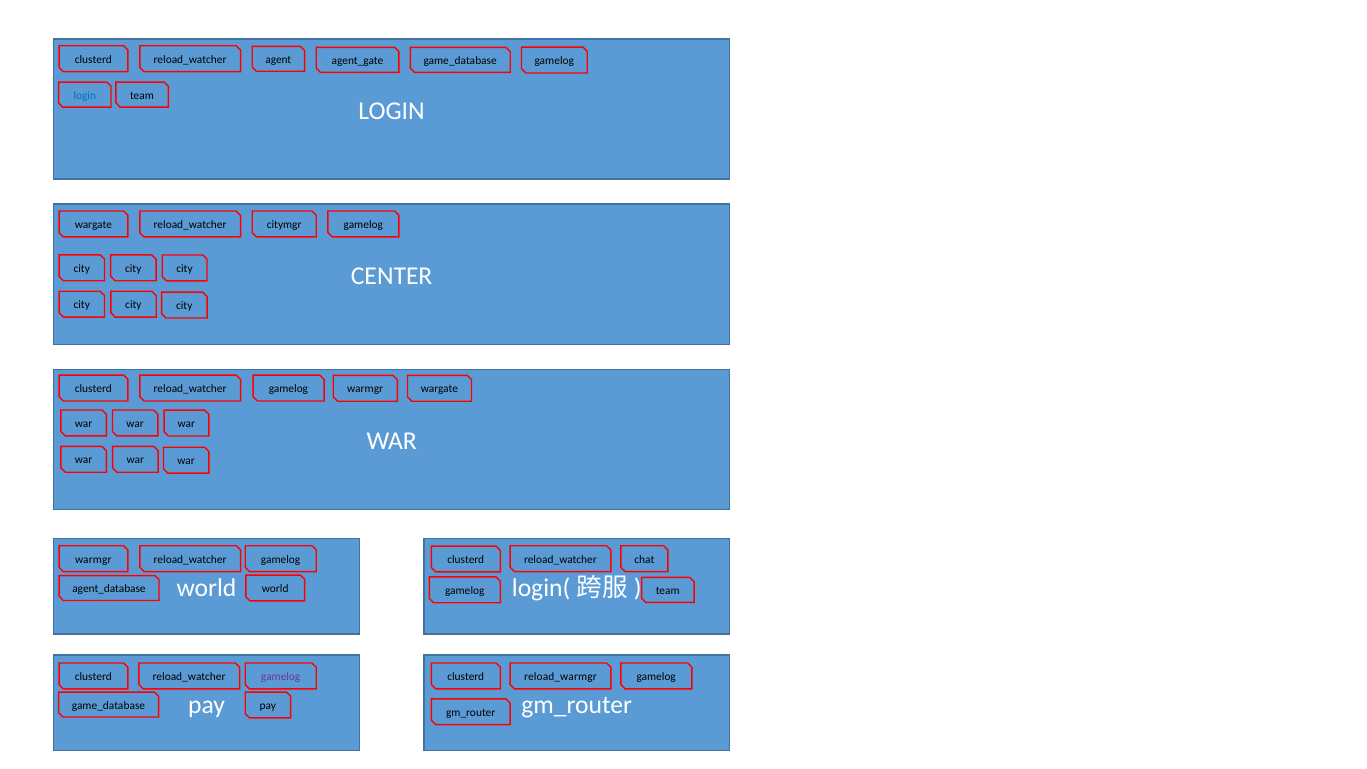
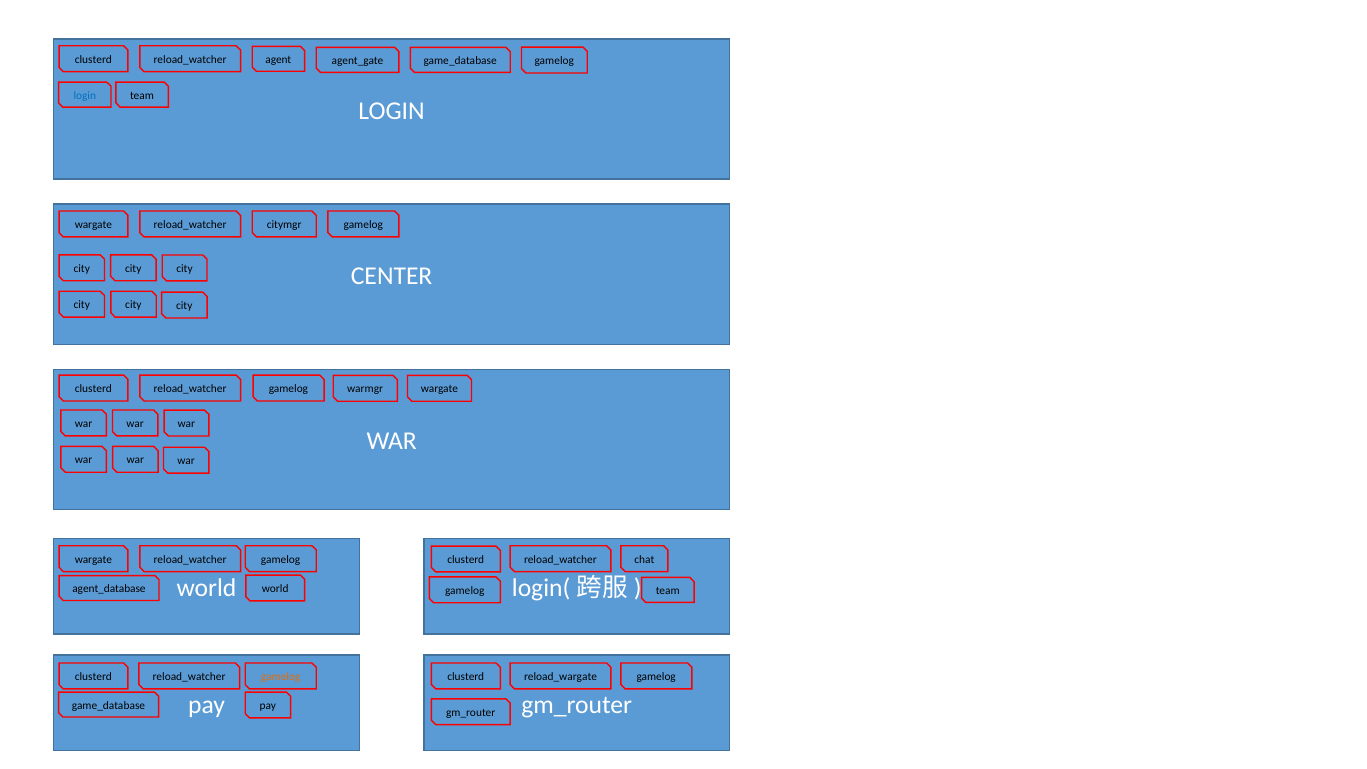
warmgr at (93, 559): warmgr -> wargate
gamelog at (281, 677) colour: purple -> orange
reload_warmgr: reload_warmgr -> reload_wargate
